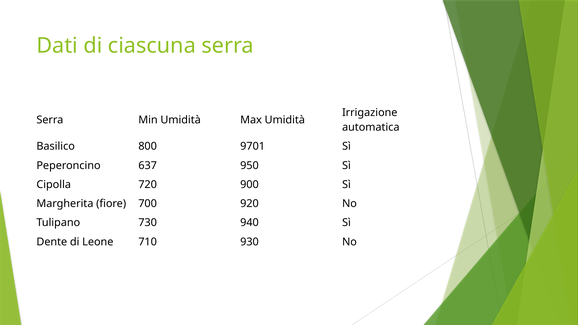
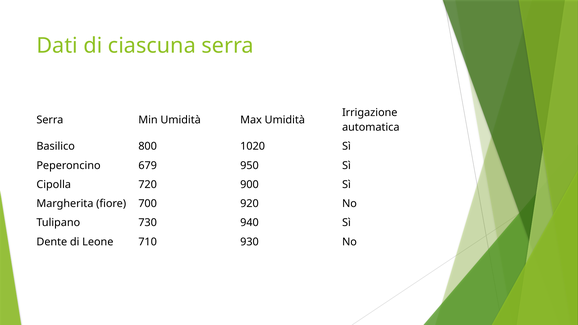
9701: 9701 -> 1020
637: 637 -> 679
